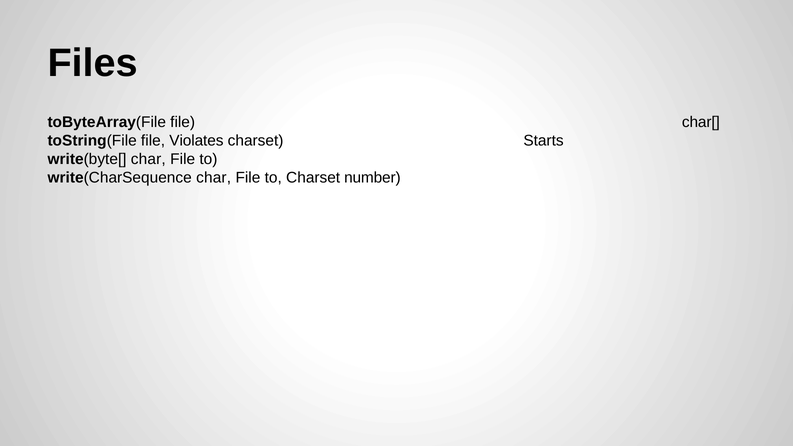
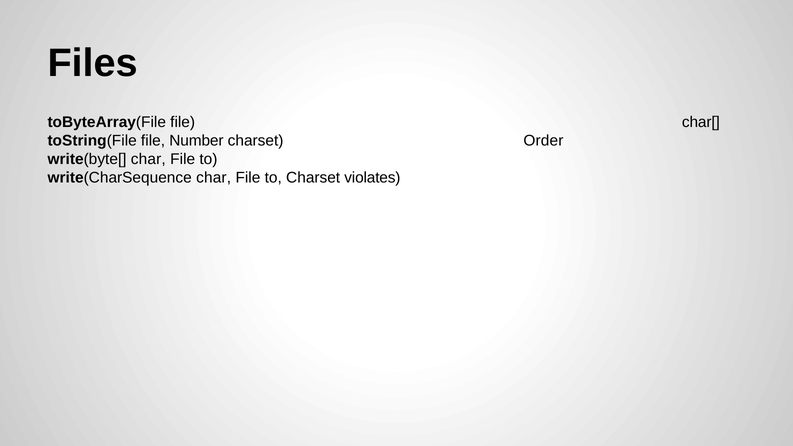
Violates: Violates -> Number
Starts: Starts -> Order
number: number -> violates
